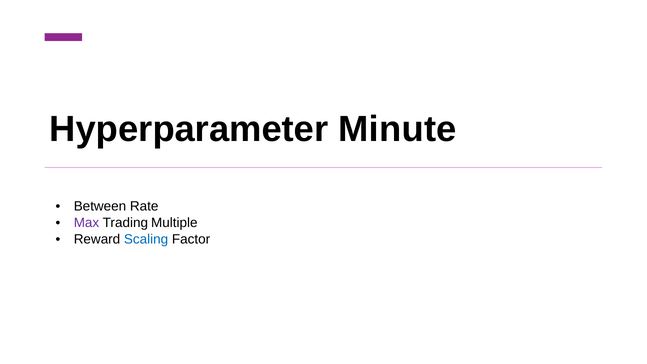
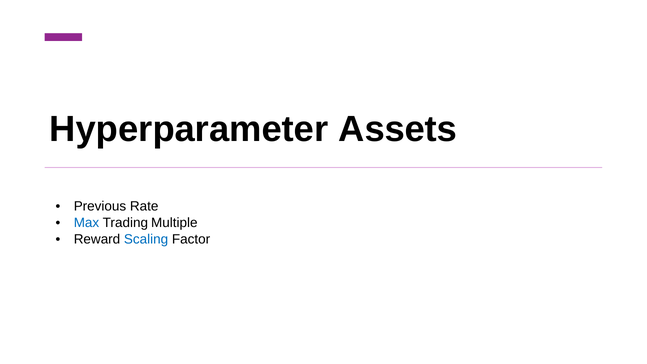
Minute: Minute -> Assets
Between: Between -> Previous
Max colour: purple -> blue
